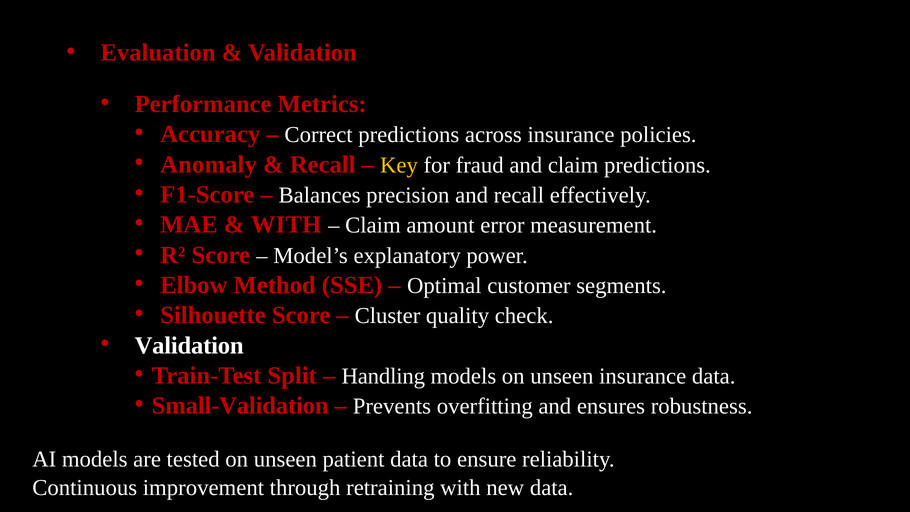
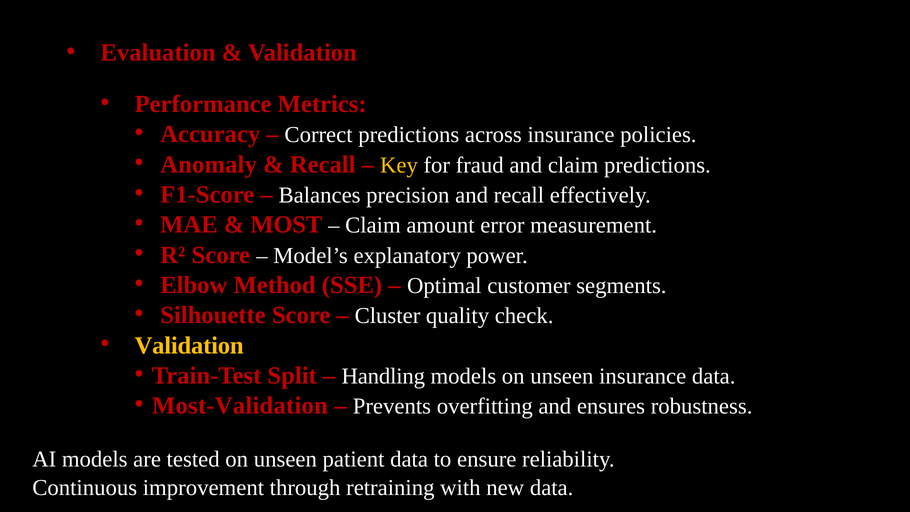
WITH at (286, 225): WITH -> MOST
Validation at (189, 345) colour: white -> yellow
Small-Validation: Small-Validation -> Most-Validation
